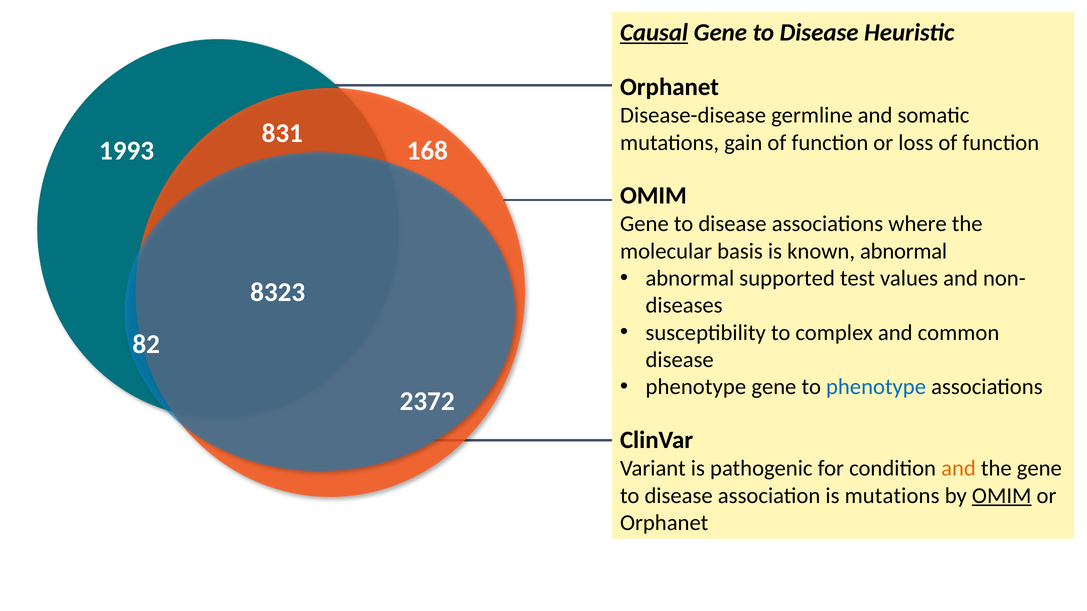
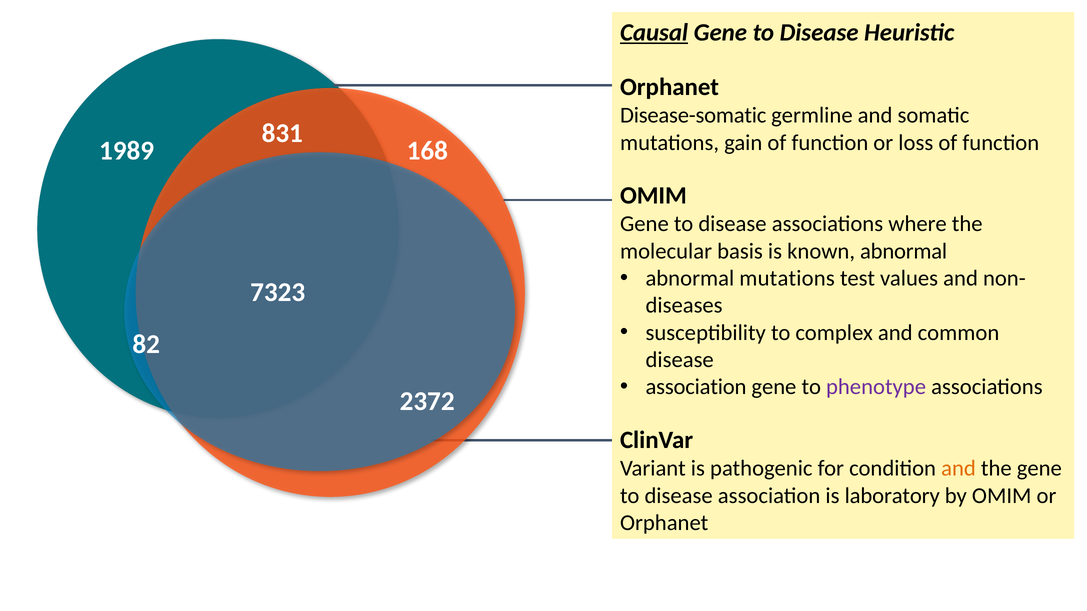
Disease-disease: Disease-disease -> Disease-somatic
1993: 1993 -> 1989
abnormal supported: supported -> mutations
8323: 8323 -> 7323
phenotype at (696, 387): phenotype -> association
phenotype at (876, 387) colour: blue -> purple
is mutations: mutations -> laboratory
OMIM at (1002, 496) underline: present -> none
